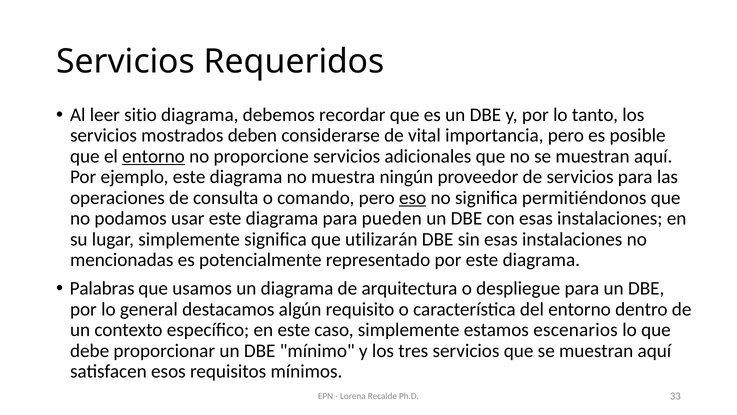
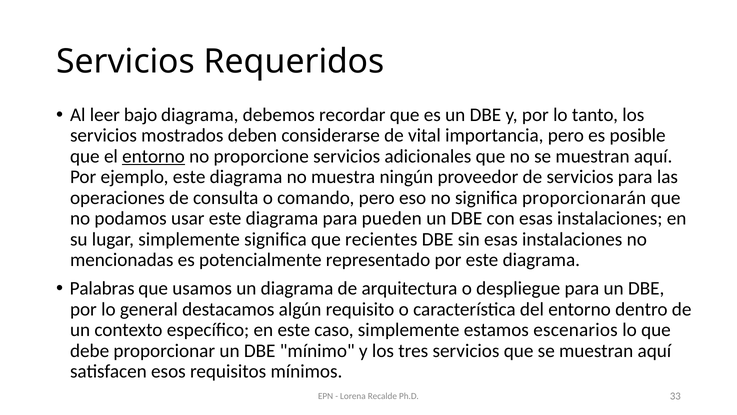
sitio: sitio -> bajo
eso underline: present -> none
permitiéndonos: permitiéndonos -> proporcionarán
utilizarán: utilizarán -> recientes
